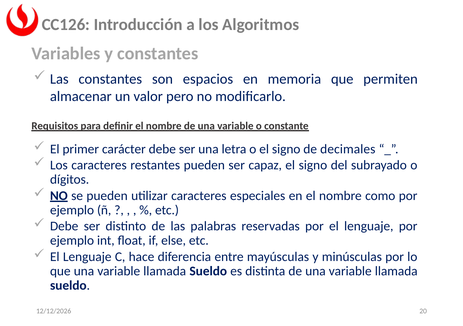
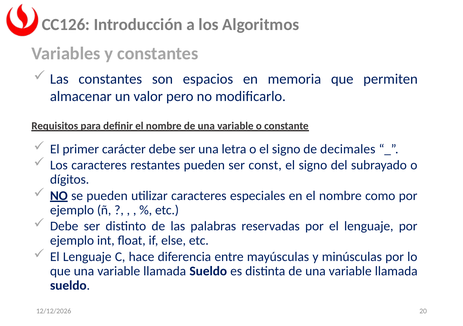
capaz: capaz -> const
